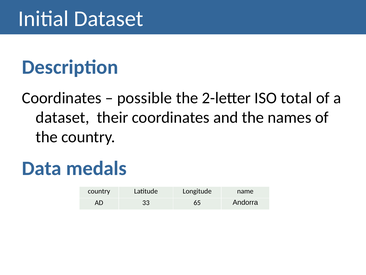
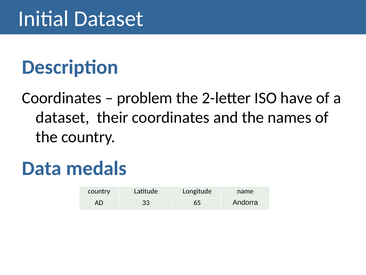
possible: possible -> problem
total: total -> have
